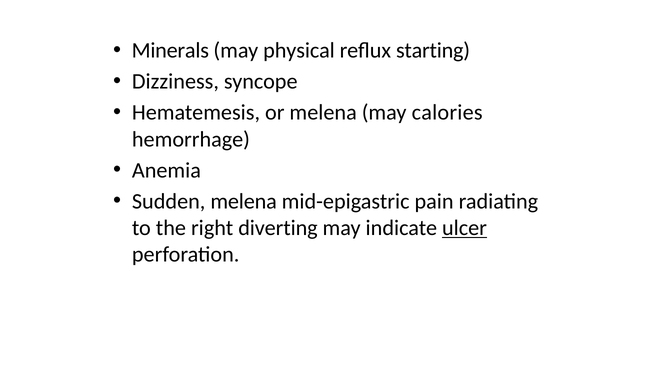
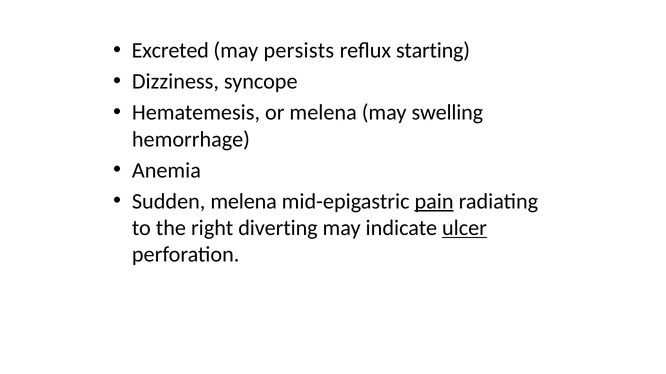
Minerals: Minerals -> Excreted
physical: physical -> persists
calories: calories -> swelling
pain underline: none -> present
